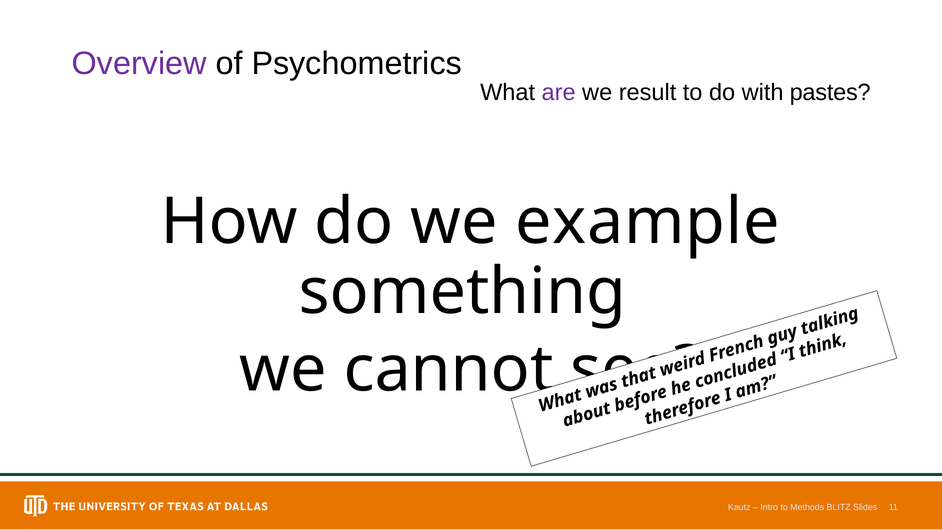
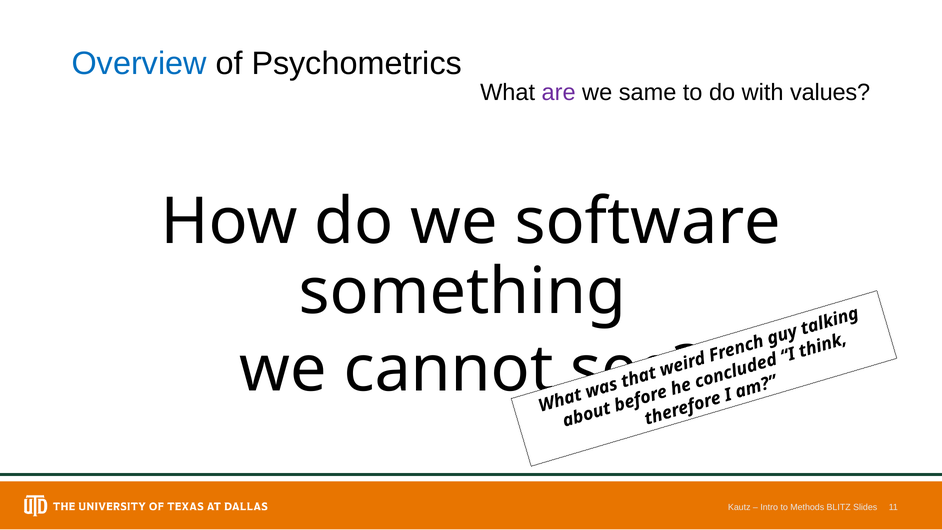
Overview colour: purple -> blue
result: result -> same
pastes: pastes -> values
example: example -> software
